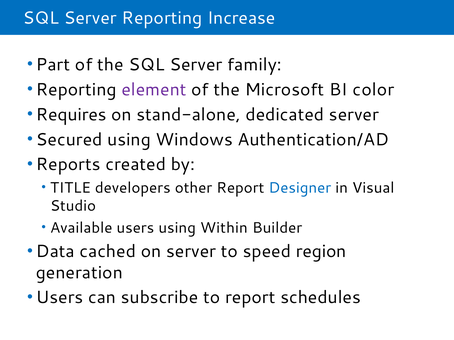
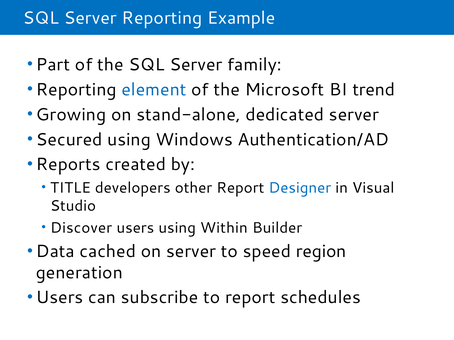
Increase: Increase -> Example
element colour: purple -> blue
color: color -> trend
Requires: Requires -> Growing
Available: Available -> Discover
